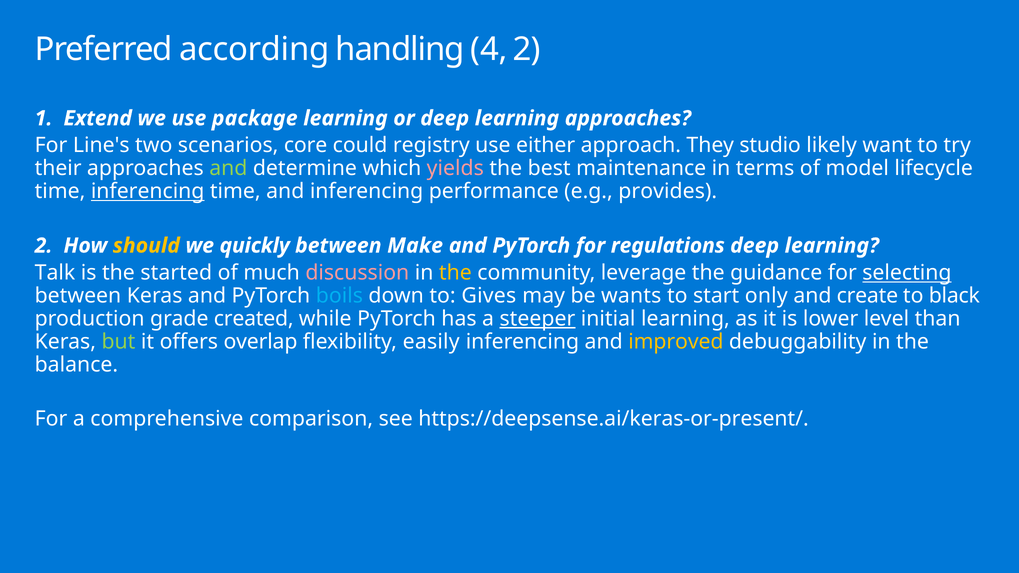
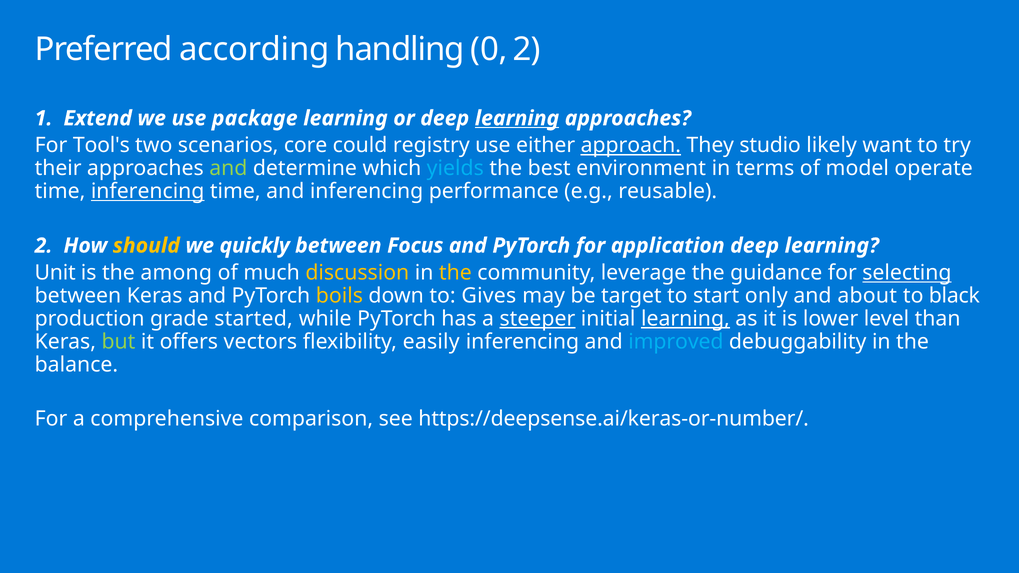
4: 4 -> 0
learning at (517, 118) underline: none -> present
Line's: Line's -> Tool's
approach underline: none -> present
yields colour: pink -> light blue
maintenance: maintenance -> environment
lifecycle: lifecycle -> operate
provides: provides -> reusable
Make: Make -> Focus
regulations: regulations -> application
Talk: Talk -> Unit
started: started -> among
discussion colour: pink -> yellow
boils colour: light blue -> yellow
wants: wants -> target
create: create -> about
created: created -> started
learning at (685, 319) underline: none -> present
overlap: overlap -> vectors
improved colour: yellow -> light blue
https://deepsense.ai/keras-or-present/: https://deepsense.ai/keras-or-present/ -> https://deepsense.ai/keras-or-number/
